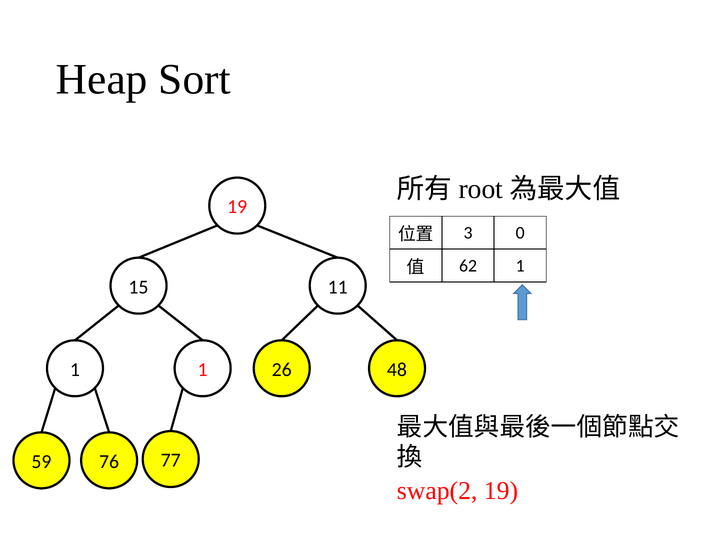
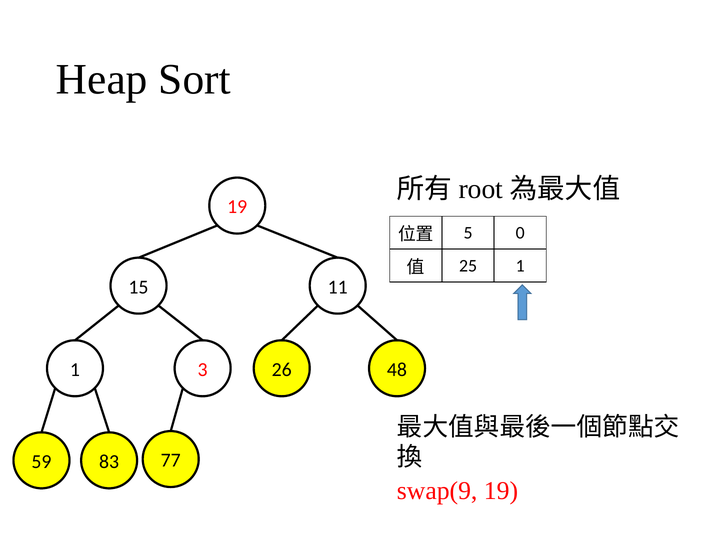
3: 3 -> 5
62: 62 -> 25
1 1: 1 -> 3
76: 76 -> 83
swap(2: swap(2 -> swap(9
